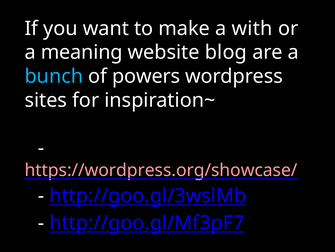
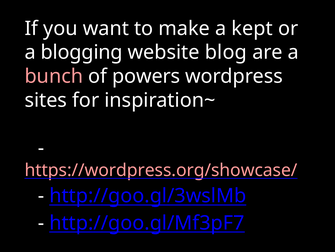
with: with -> kept
meaning: meaning -> blogging
bunch colour: light blue -> pink
